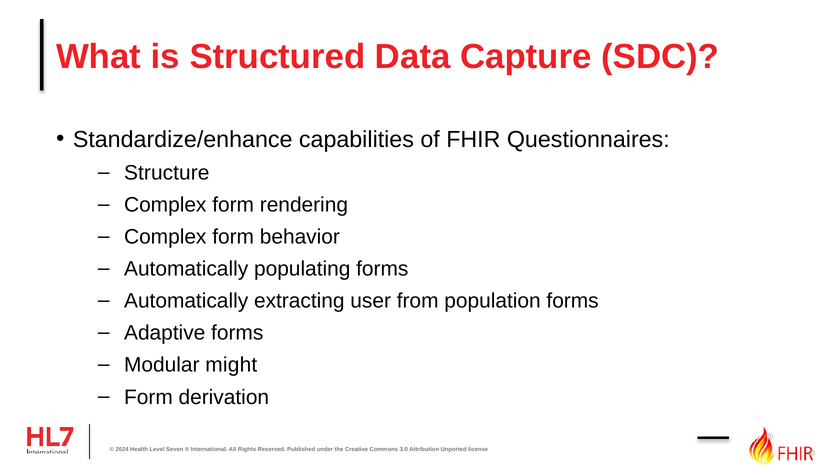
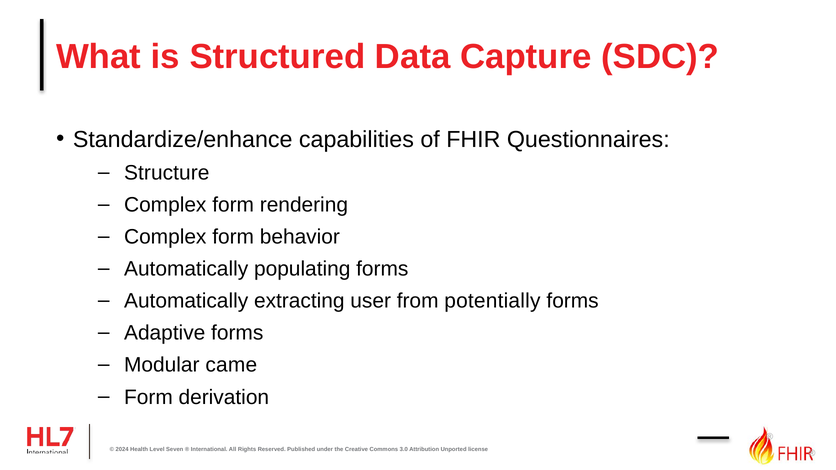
population: population -> potentially
might: might -> came
